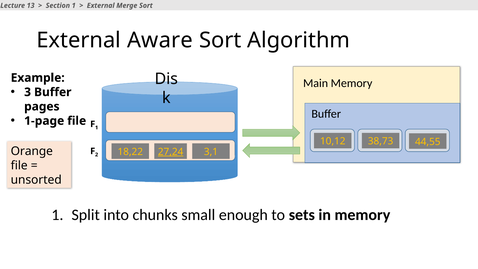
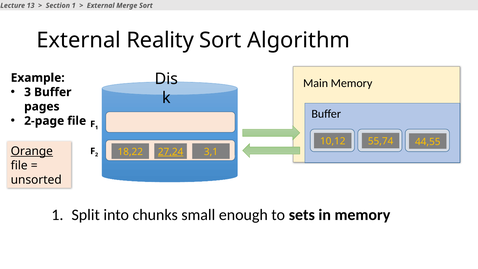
Aware: Aware -> Reality
1-page: 1-page -> 2-page
38,73: 38,73 -> 55,74
Orange underline: none -> present
